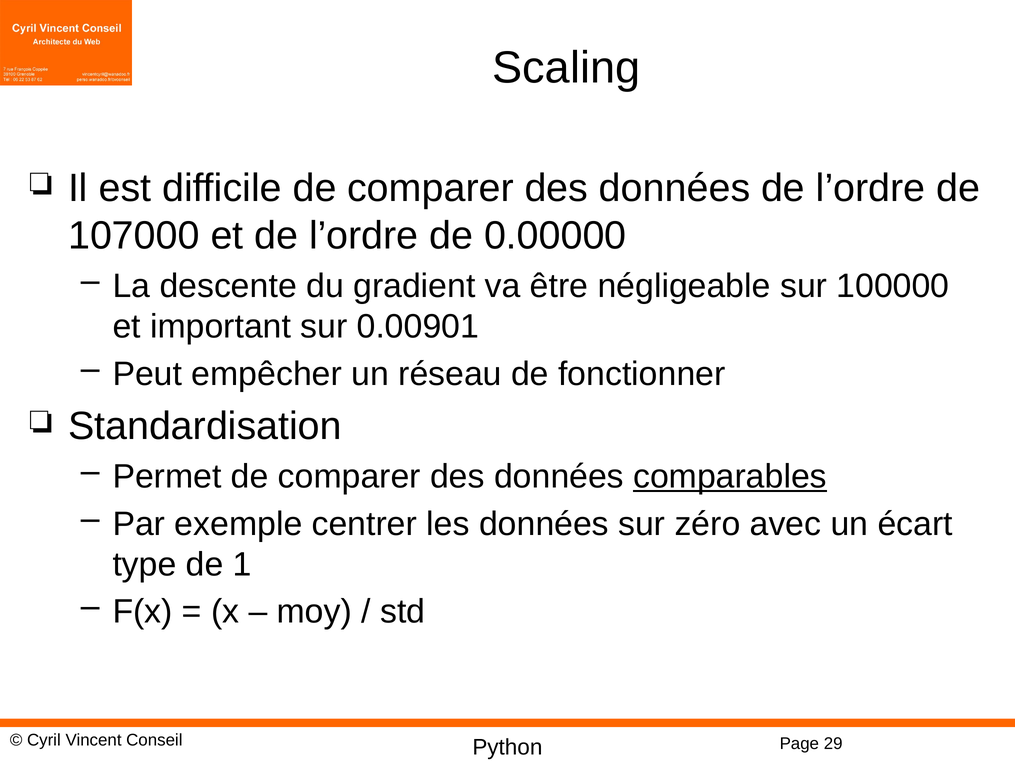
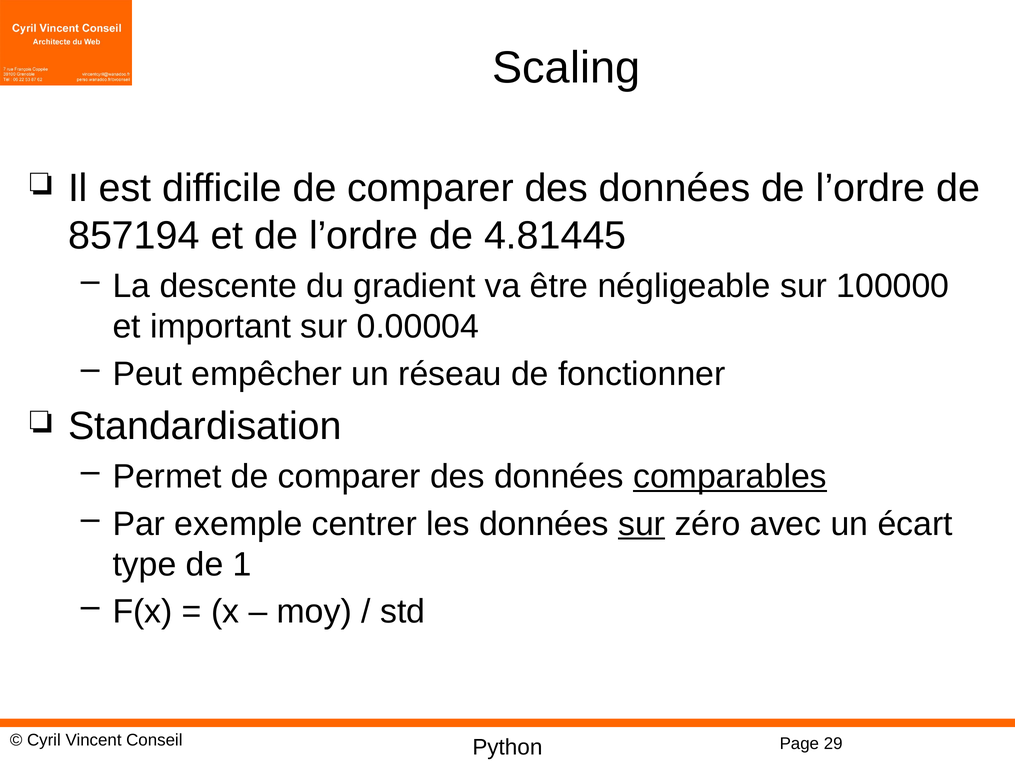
107000: 107000 -> 857194
0.00000: 0.00000 -> 4.81445
0.00901: 0.00901 -> 0.00004
sur at (642, 524) underline: none -> present
